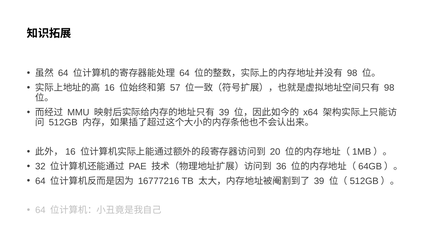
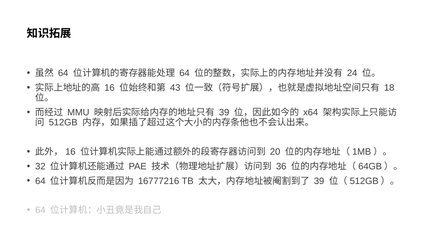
98 at (352, 73): 98 -> 24
57: 57 -> 43
98 at (389, 88): 98 -> 18
